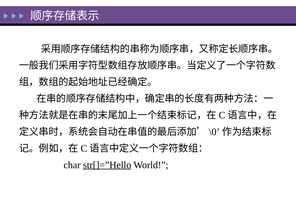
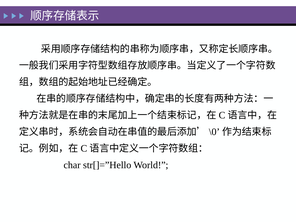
str[]=”Hello underline: present -> none
